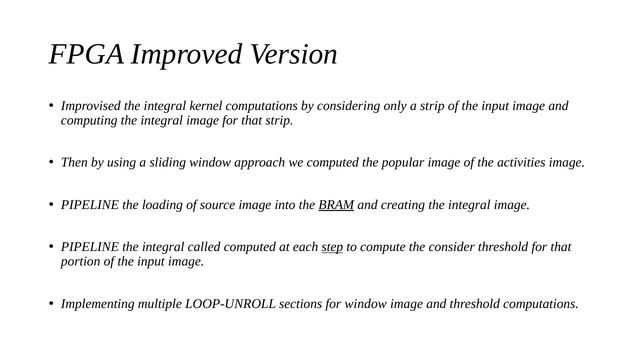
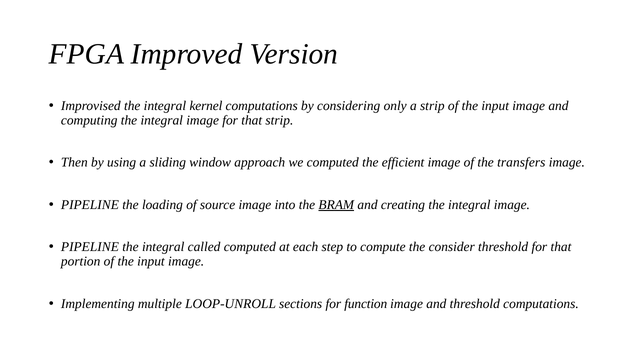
popular: popular -> efficient
activities: activities -> transfers
step underline: present -> none
for window: window -> function
